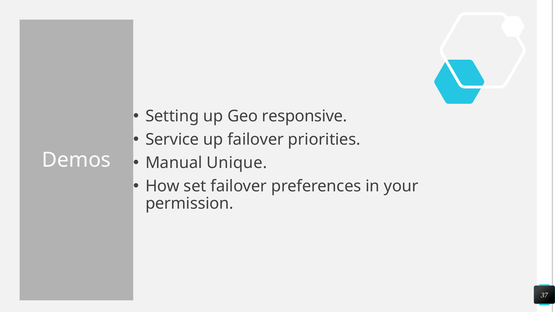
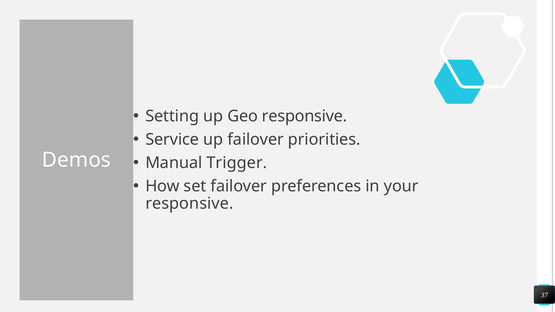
Unique: Unique -> Trigger
permission at (189, 204): permission -> responsive
